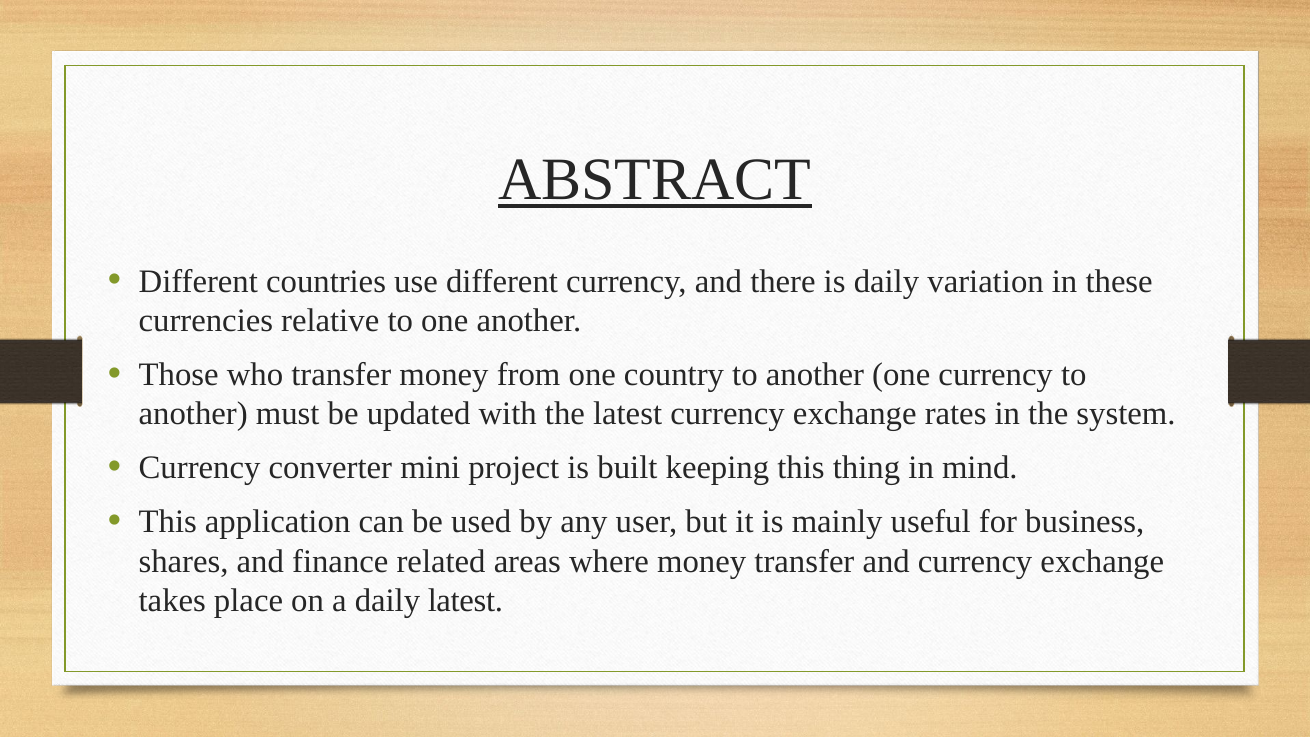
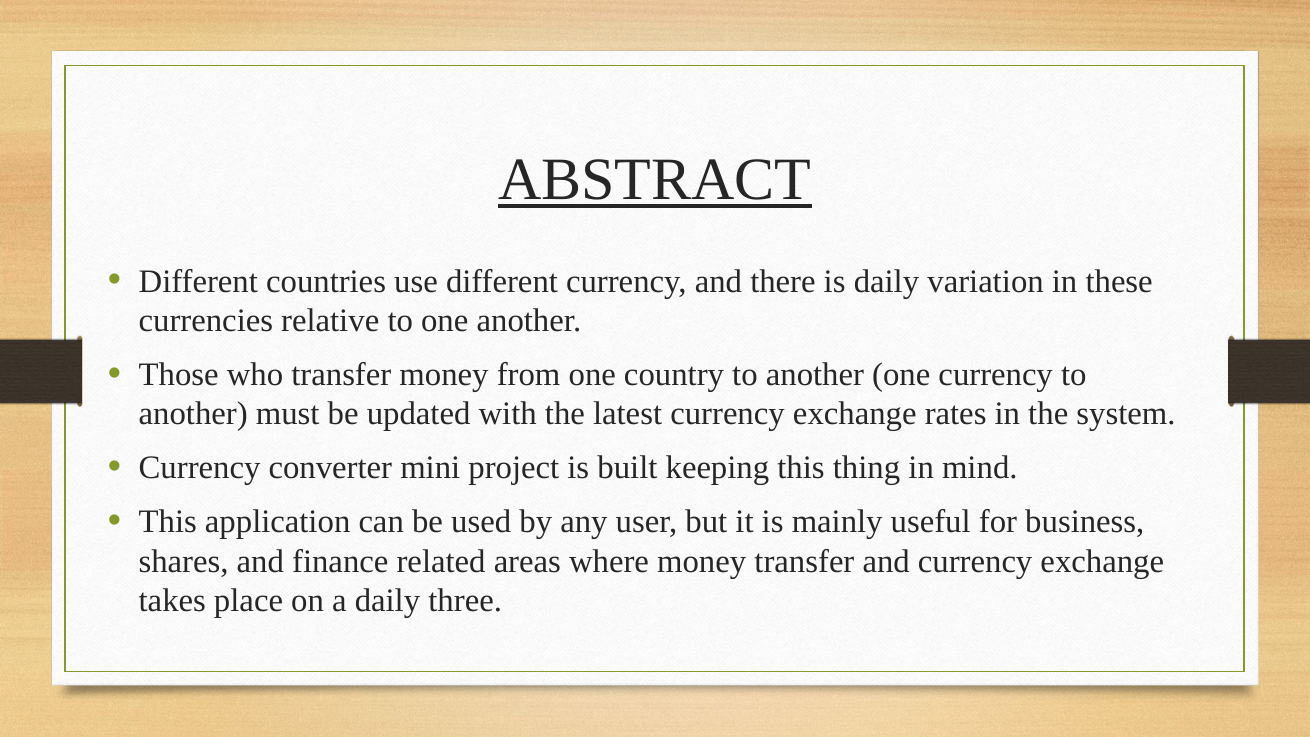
daily latest: latest -> three
